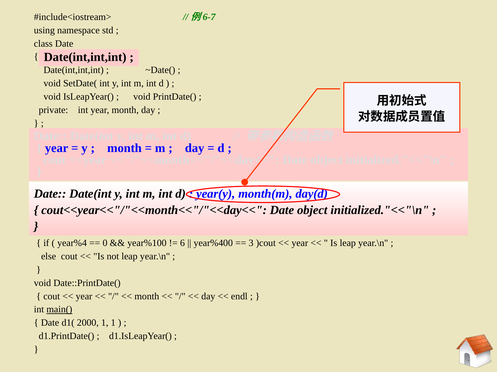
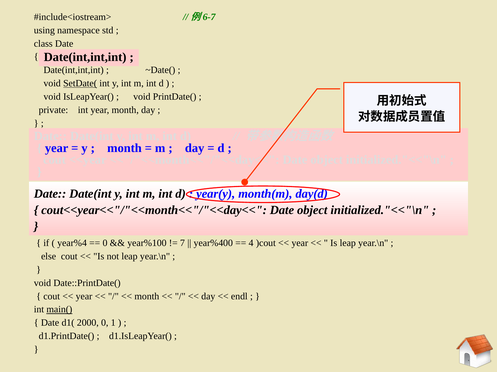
SetDate( at (80, 84) underline: none -> present
6: 6 -> 7
3: 3 -> 4
2000 1: 1 -> 0
